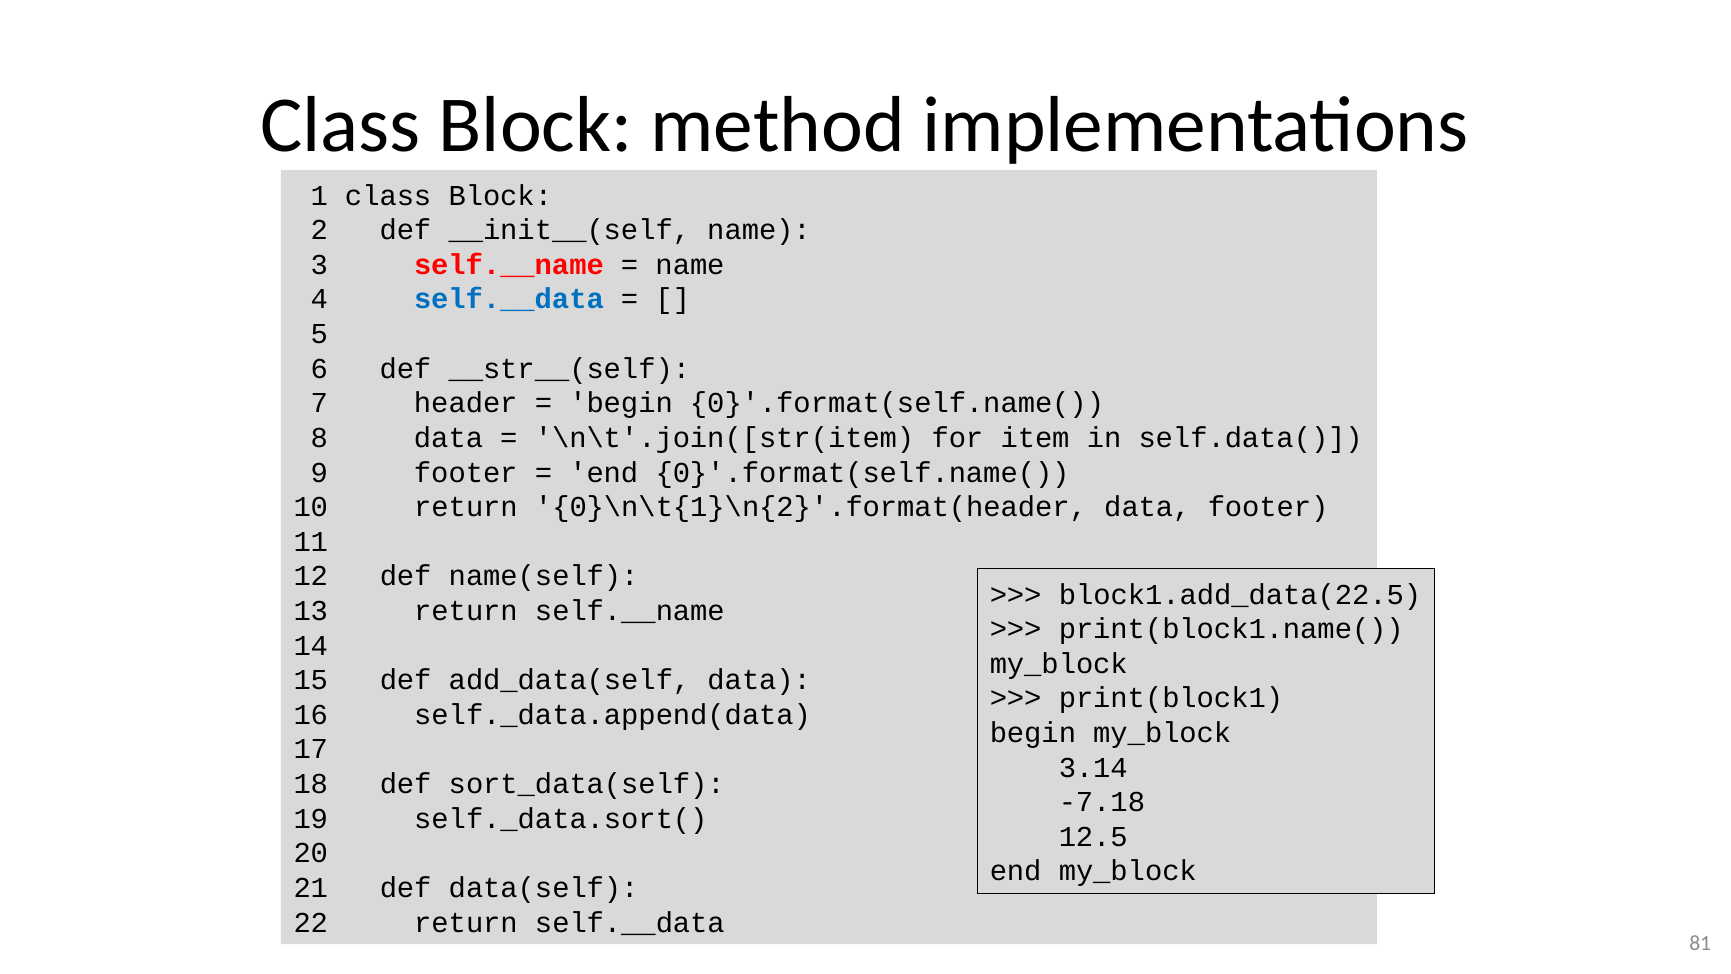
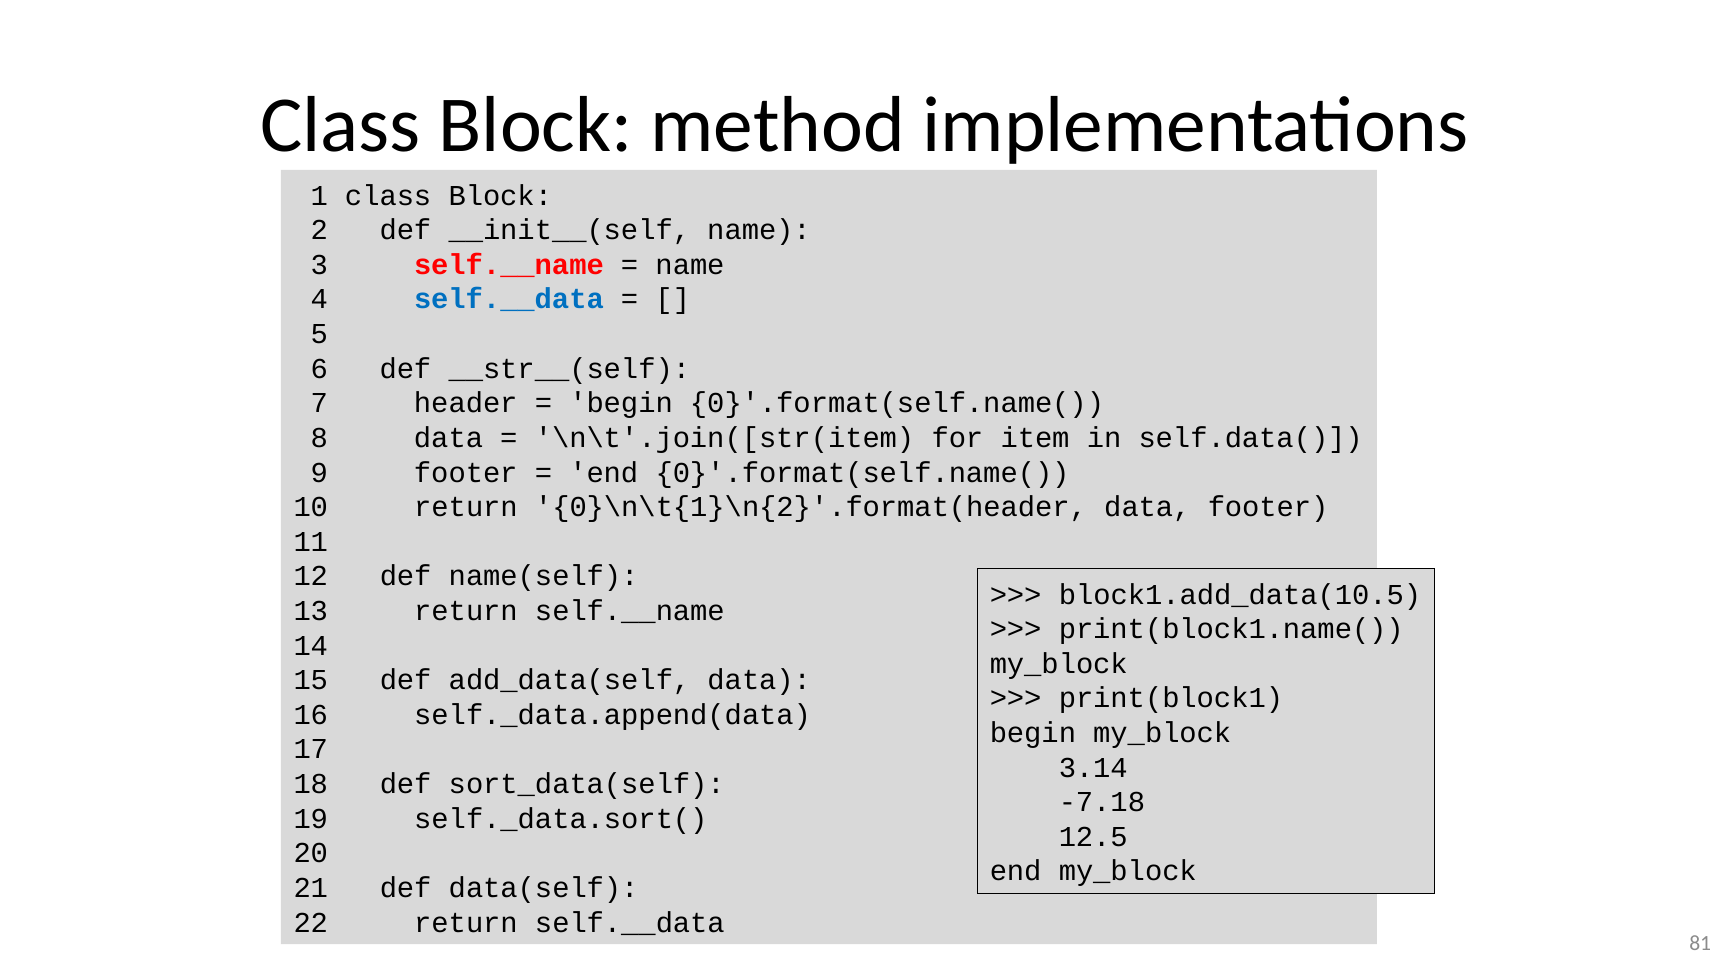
block1.add_data(22.5: block1.add_data(22.5 -> block1.add_data(10.5
